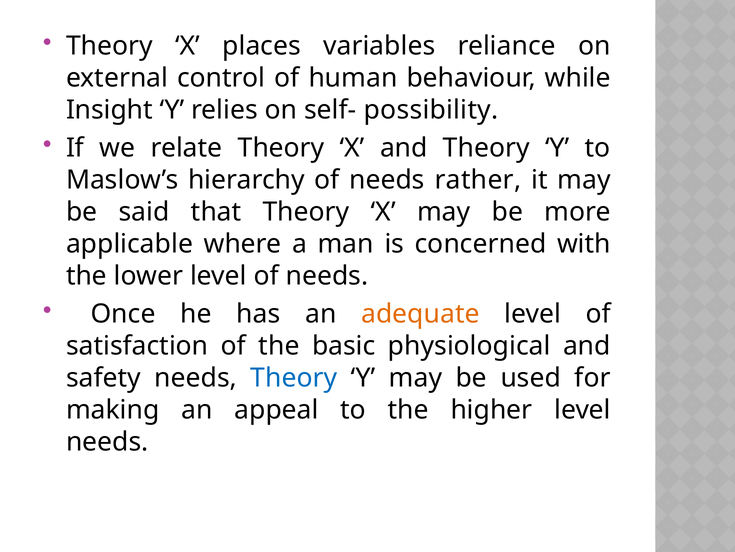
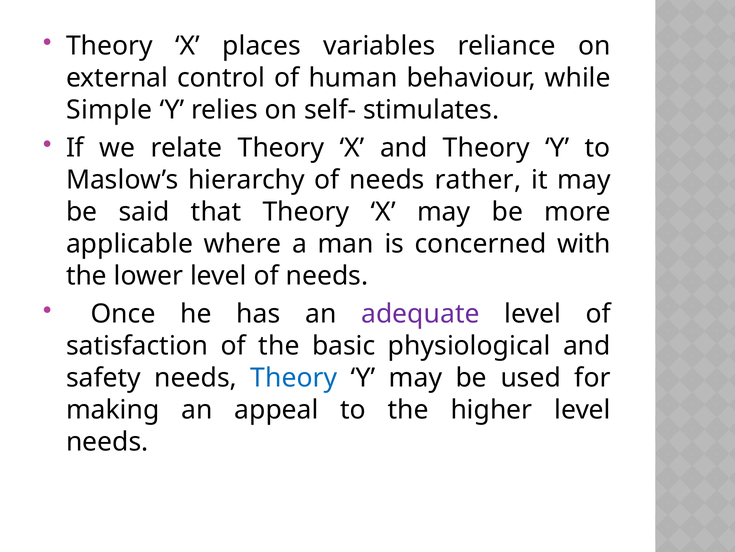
Insight: Insight -> Simple
possibility: possibility -> stimulates
adequate colour: orange -> purple
